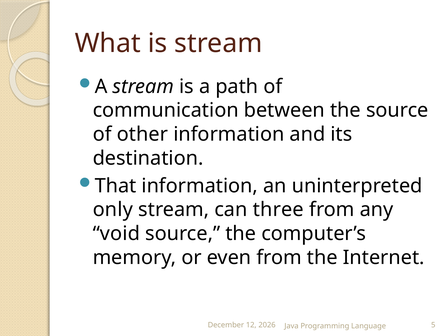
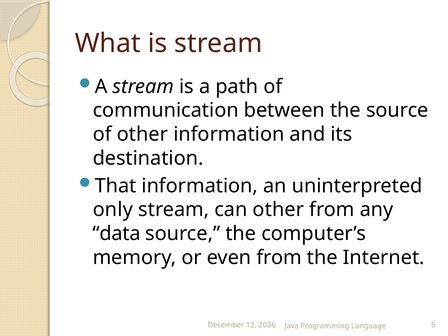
can three: three -> other
void: void -> data
